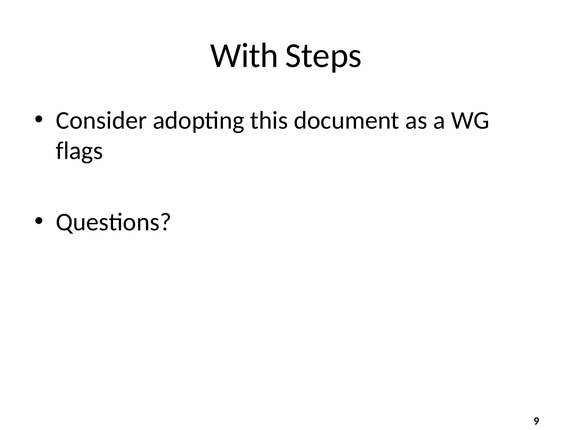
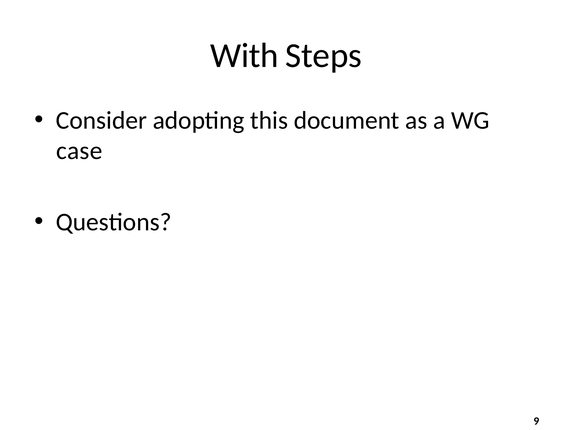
flags: flags -> case
